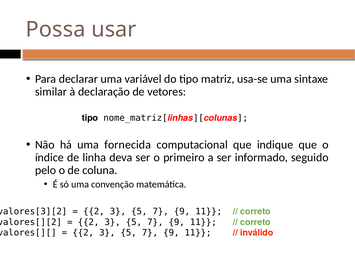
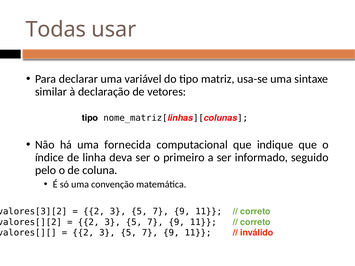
Possa: Possa -> Todas
